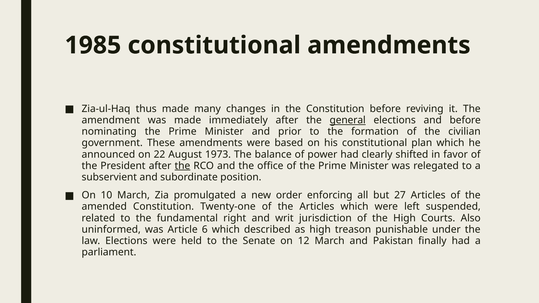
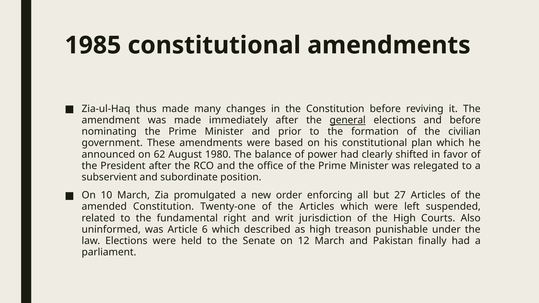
22: 22 -> 62
1973: 1973 -> 1980
the at (182, 166) underline: present -> none
